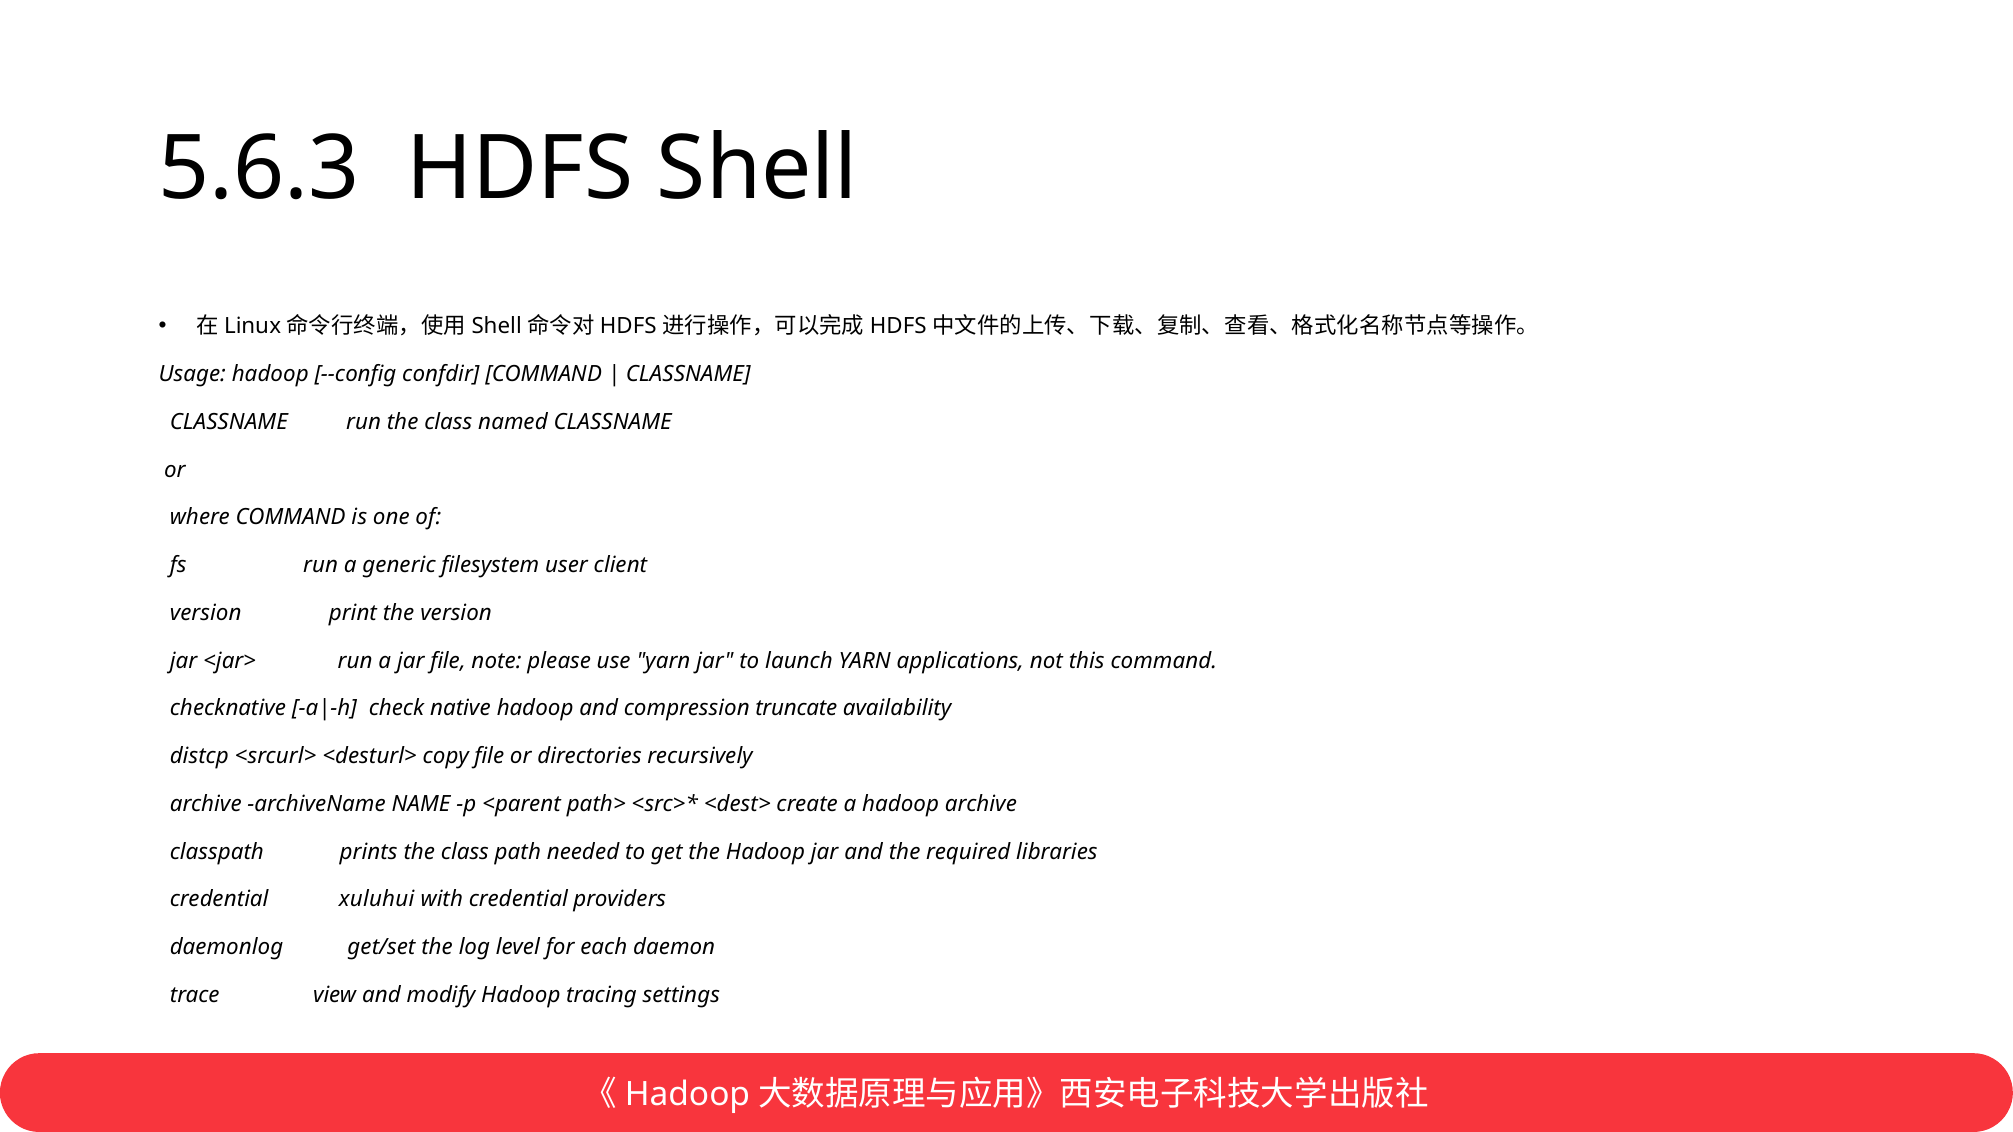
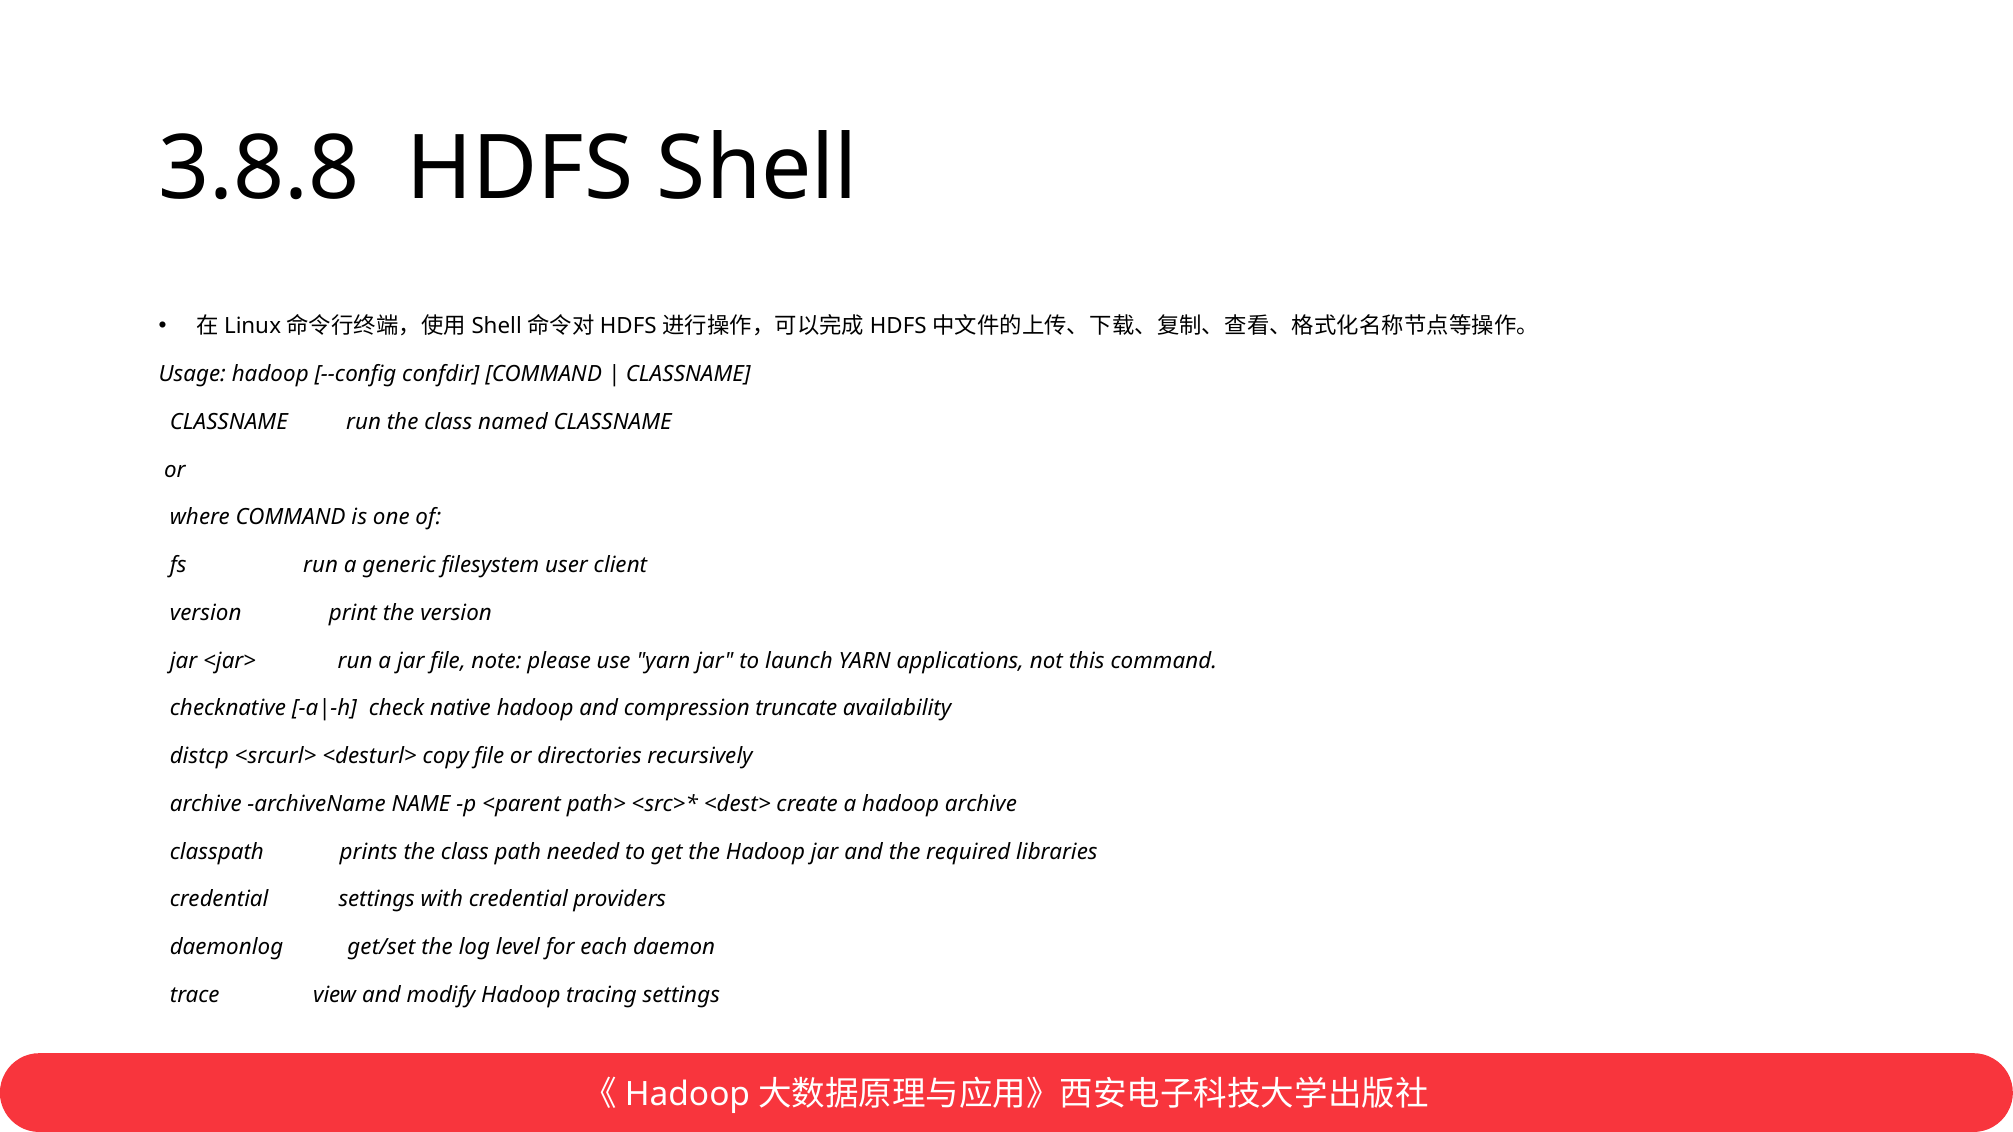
5.6.3: 5.6.3 -> 3.8.8
credential xuluhui: xuluhui -> settings
